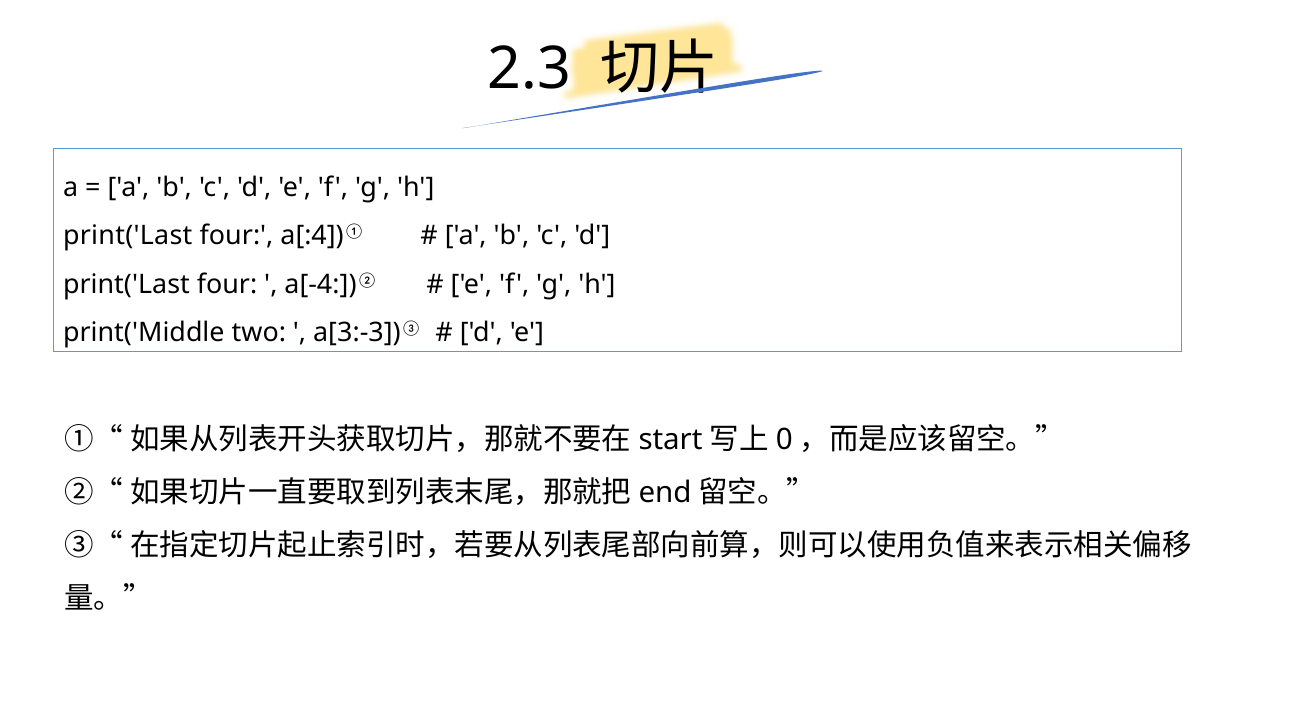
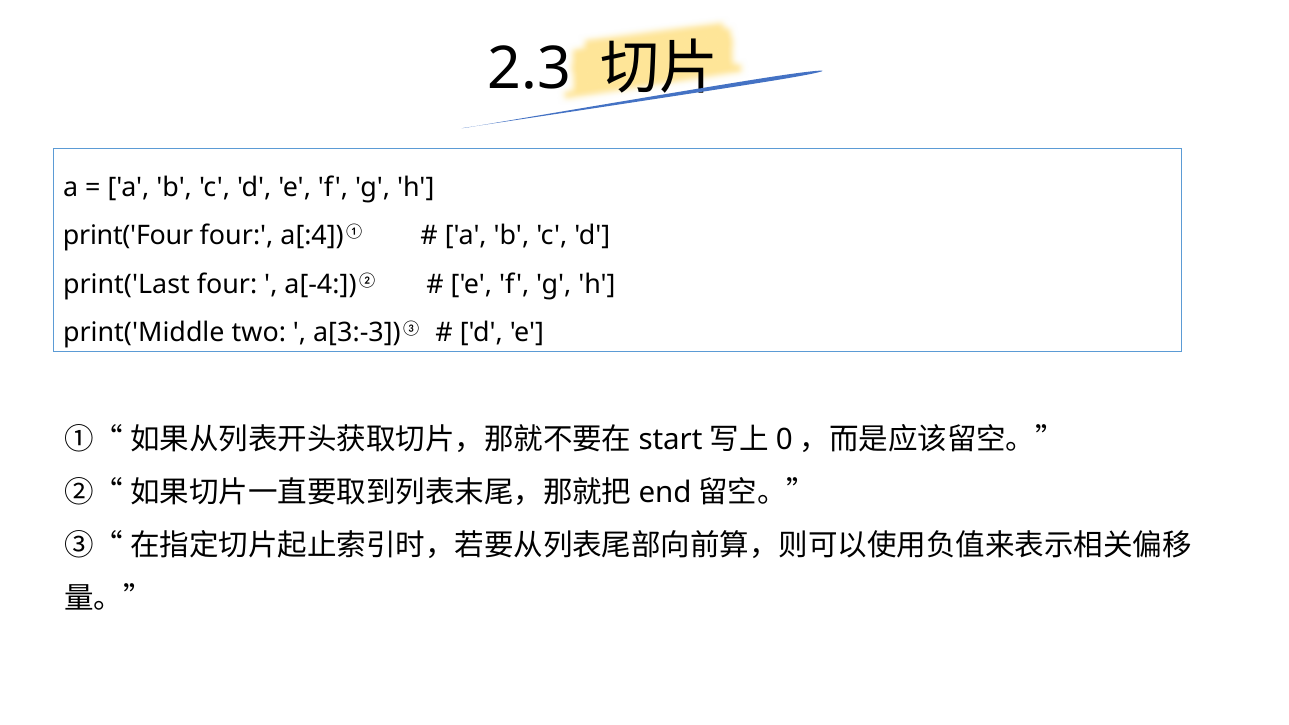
print('Last at (128, 236): print('Last -> print('Four
